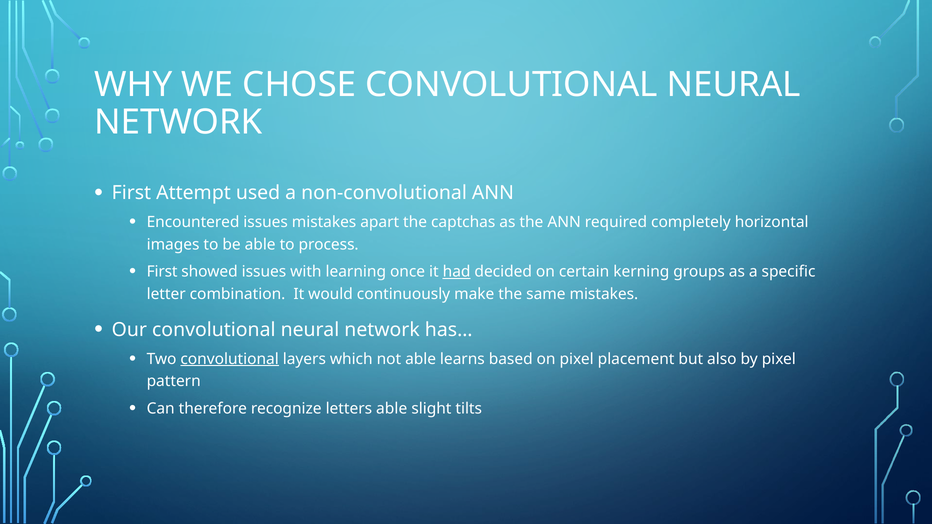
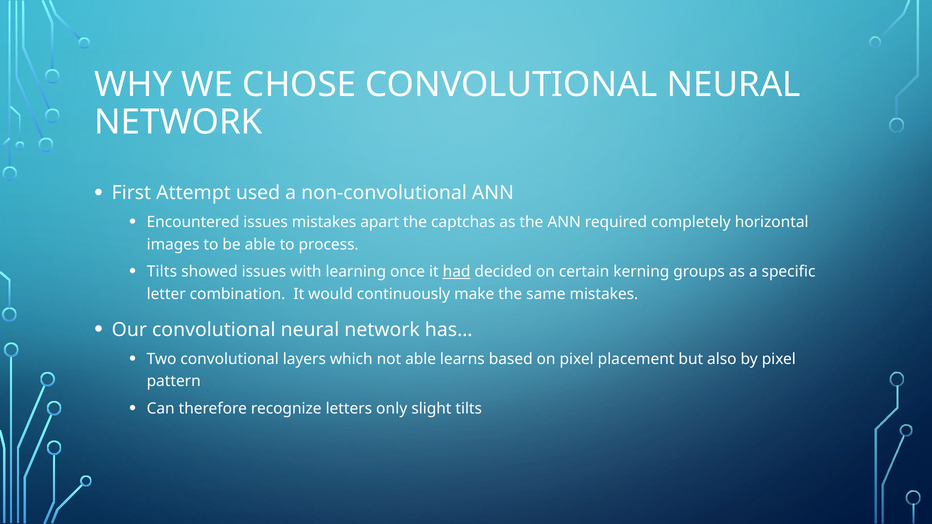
First at (162, 272): First -> Tilts
convolutional at (230, 359) underline: present -> none
letters able: able -> only
